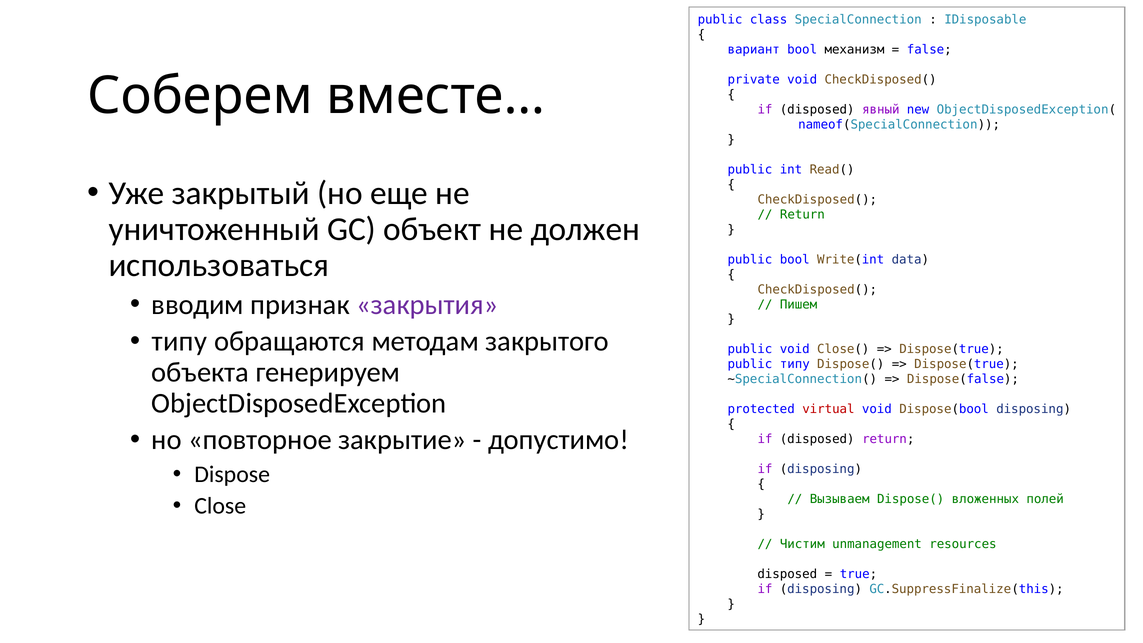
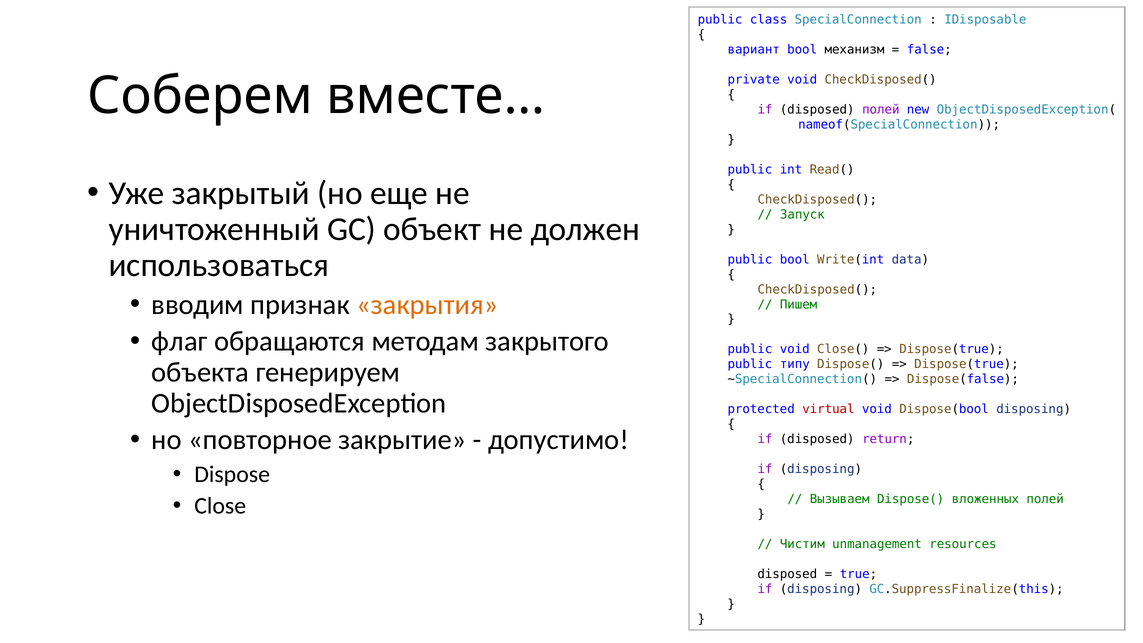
disposed явный: явный -> полей
Return at (802, 214): Return -> Запуск
закрытия colour: purple -> orange
типу at (179, 341): типу -> флаг
